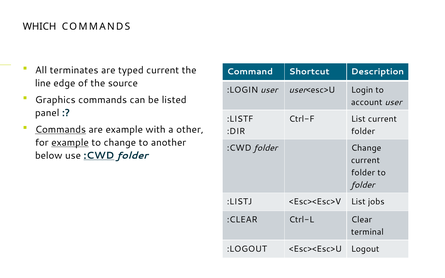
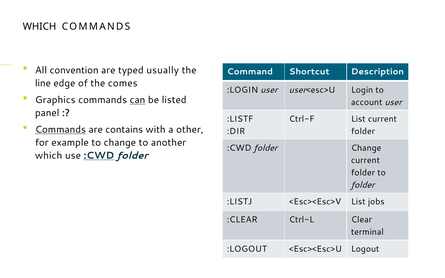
terminates: terminates -> convention
typed current: current -> usually
source: source -> comes
can underline: none -> present
are example: example -> contains
example at (70, 143) underline: present -> none
below at (49, 156): below -> which
